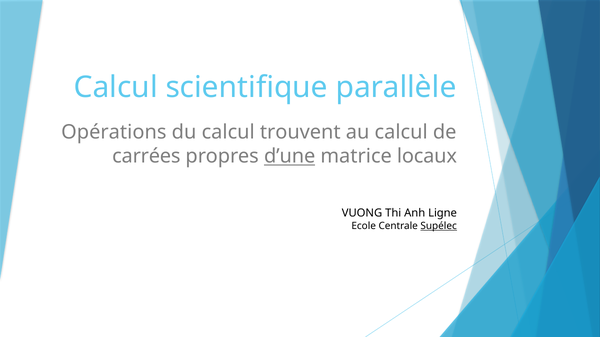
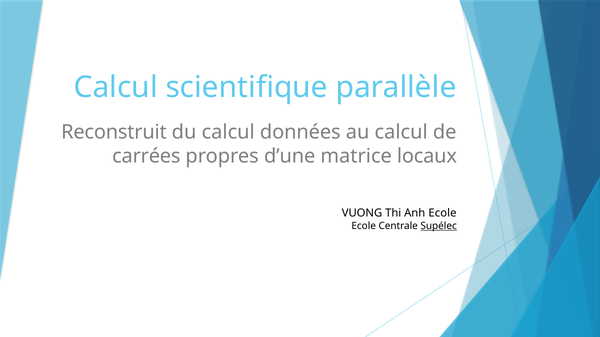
Opérations: Opérations -> Reconstruit
trouvent: trouvent -> données
d’une underline: present -> none
Anh Ligne: Ligne -> Ecole
